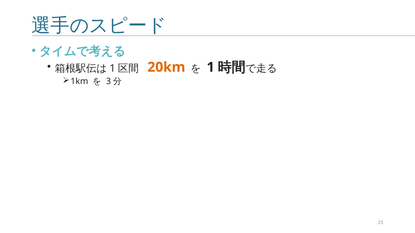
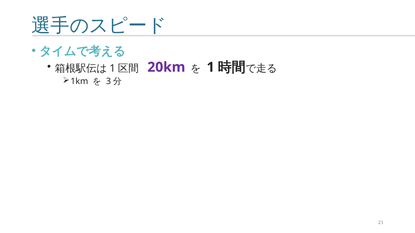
20km colour: orange -> purple
